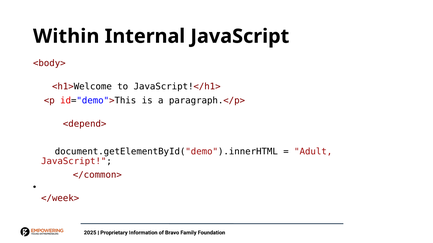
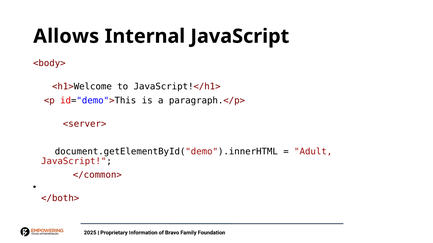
Within: Within -> Allows
<depend>: <depend> -> <server>
</week>: </week> -> </both>
